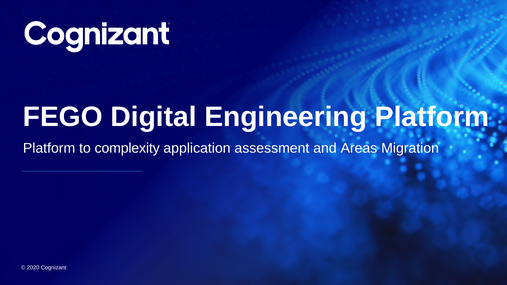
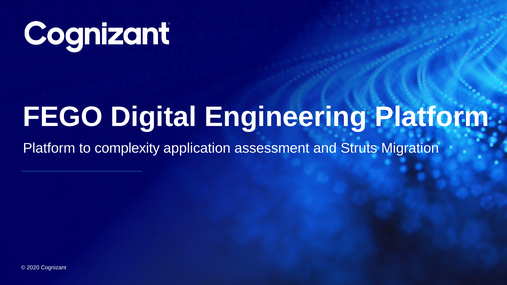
Areas: Areas -> Struts
